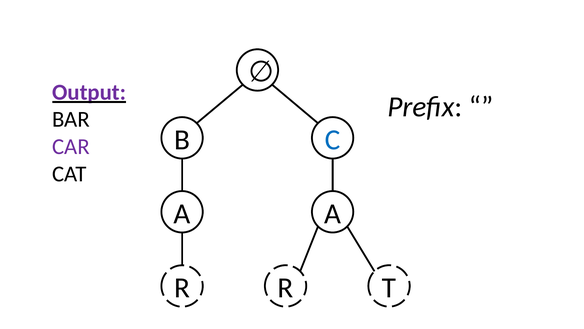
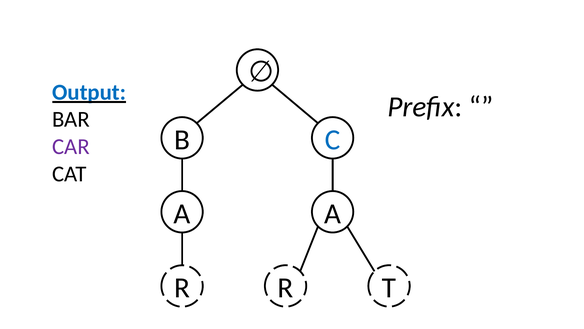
Output colour: purple -> blue
